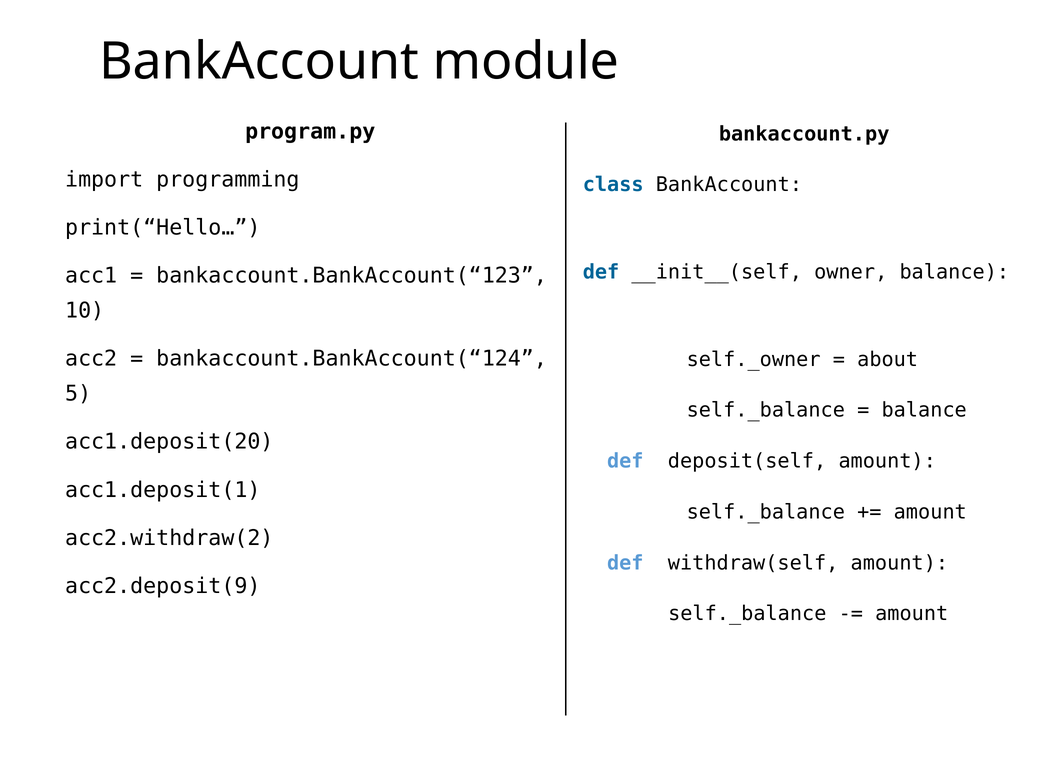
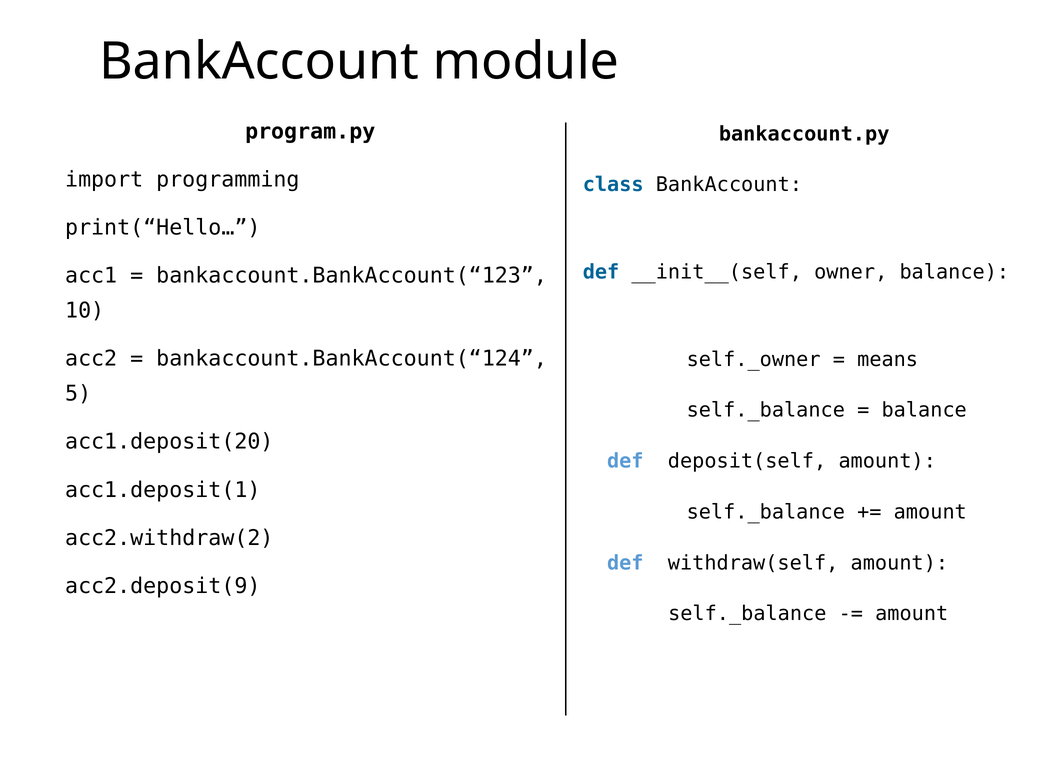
about: about -> means
